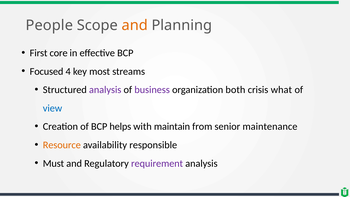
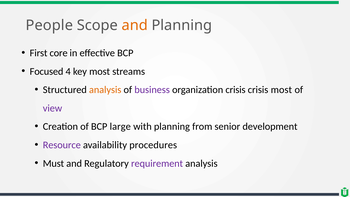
analysis at (105, 90) colour: purple -> orange
organization both: both -> crisis
crisis what: what -> most
view colour: blue -> purple
helps: helps -> large
with maintain: maintain -> planning
maintenance: maintenance -> development
Resource colour: orange -> purple
responsible: responsible -> procedures
